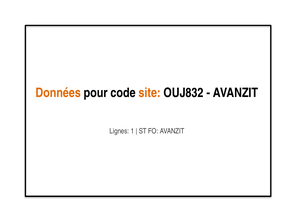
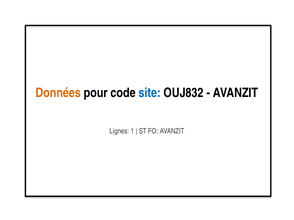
site colour: orange -> blue
